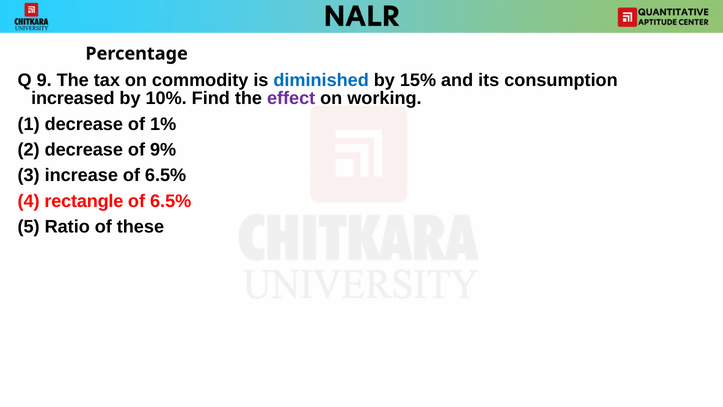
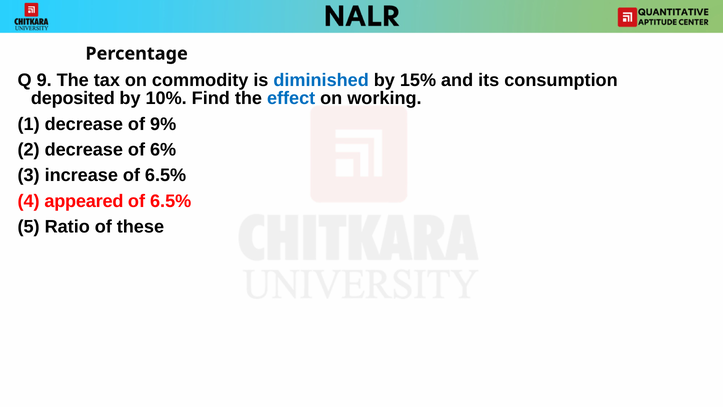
increased: increased -> deposited
effect colour: purple -> blue
1%: 1% -> 9%
9%: 9% -> 6%
rectangle: rectangle -> appeared
